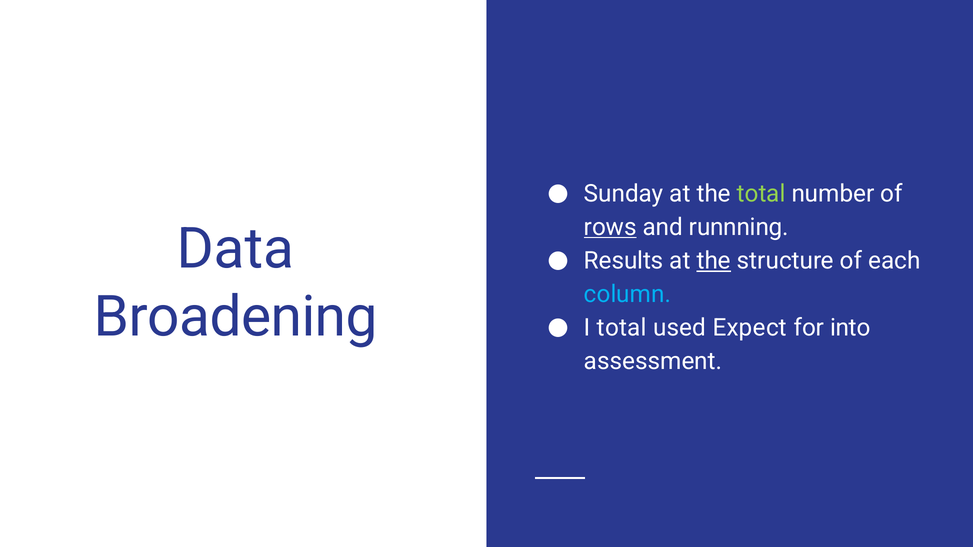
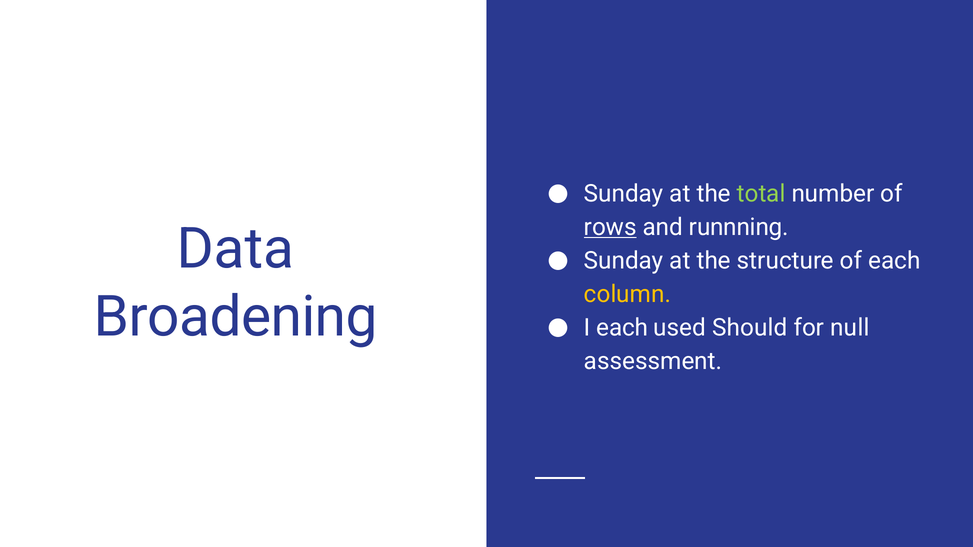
Results at (624, 261): Results -> Sunday
the at (714, 261) underline: present -> none
column colour: light blue -> yellow
I total: total -> each
Expect: Expect -> Should
into: into -> null
